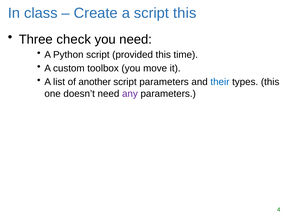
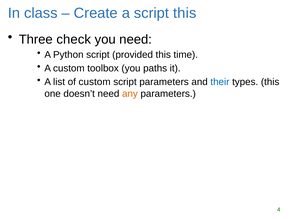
move: move -> paths
of another: another -> custom
any colour: purple -> orange
